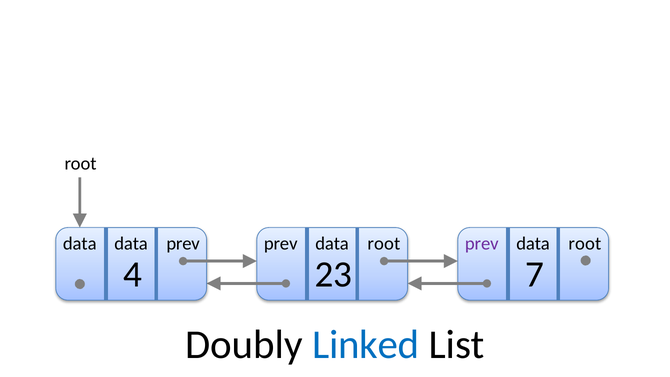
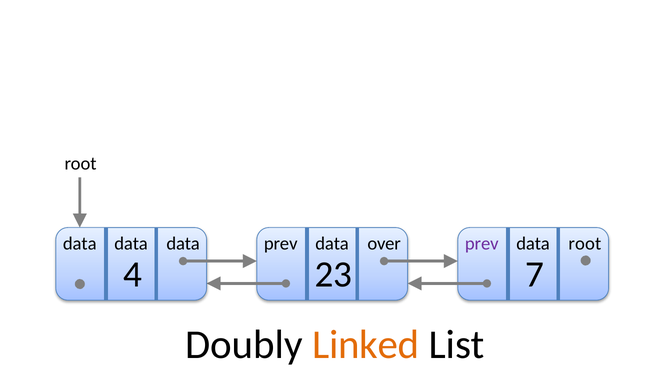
data prev: prev -> data
root at (384, 243): root -> over
Linked colour: blue -> orange
